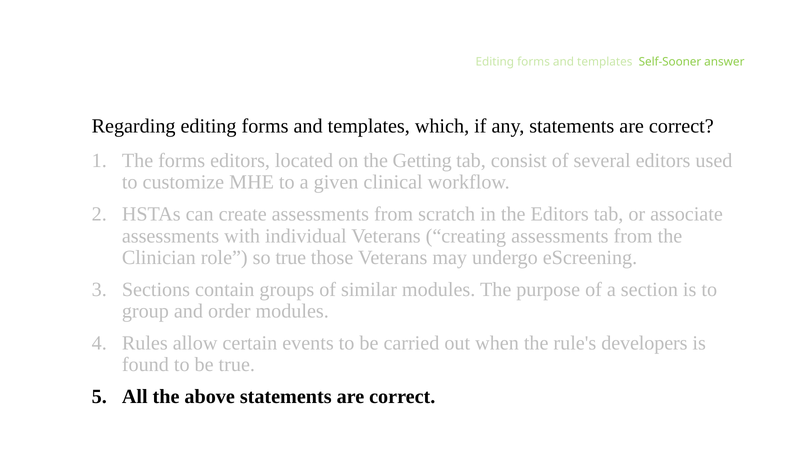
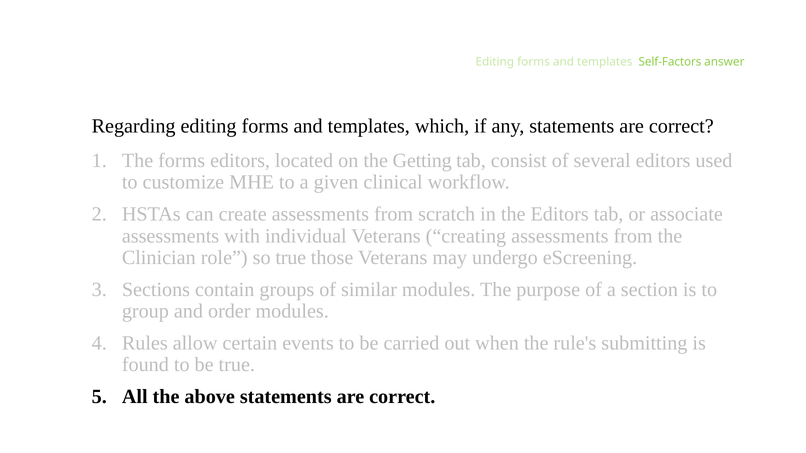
Self-Sooner: Self-Sooner -> Self-Factors
developers: developers -> submitting
